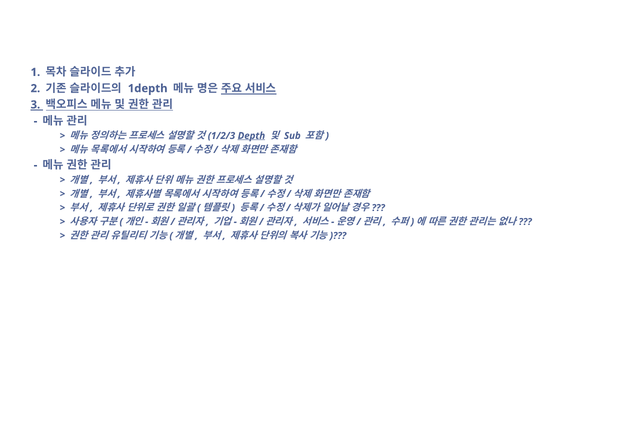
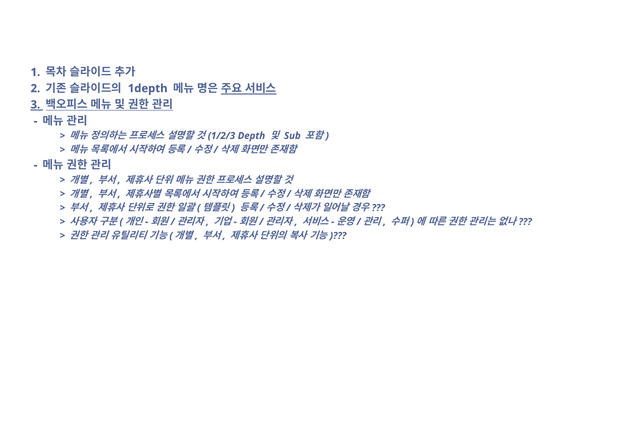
Depth underline: present -> none
